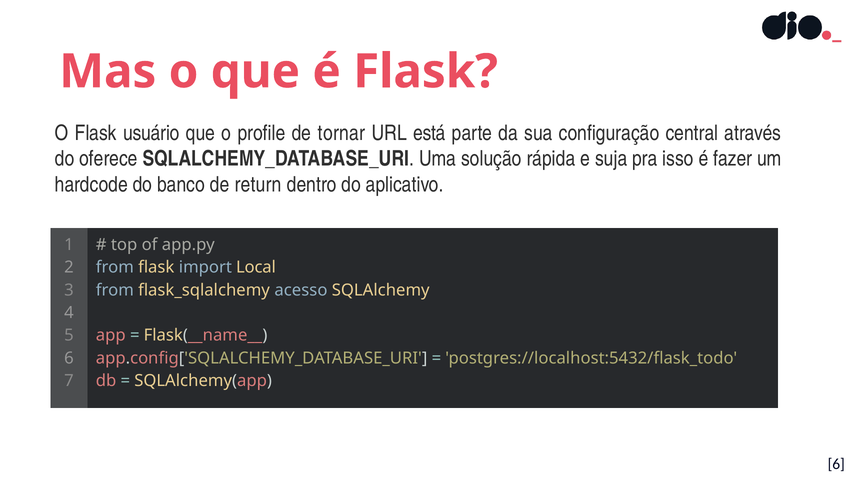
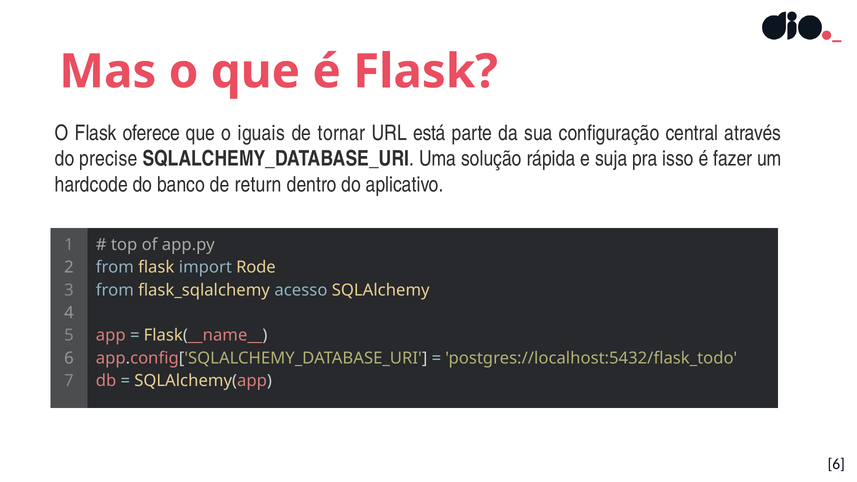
usuário: usuário -> oferece
profile: profile -> iguais
oferece: oferece -> precise
Local: Local -> Rode
